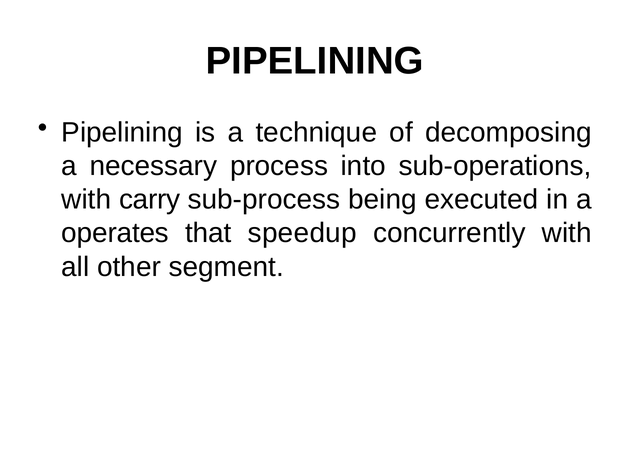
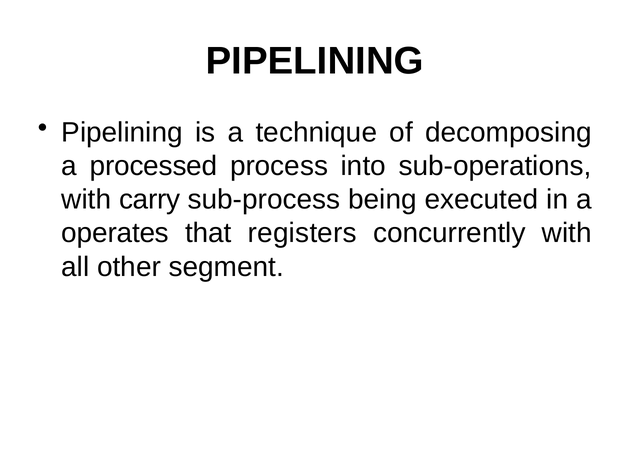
necessary: necessary -> processed
speedup: speedup -> registers
